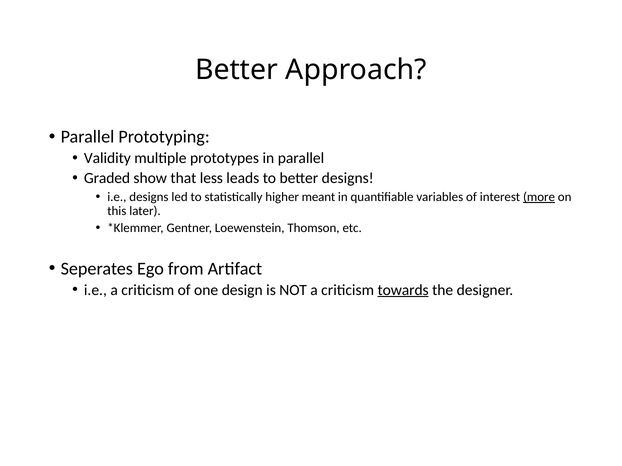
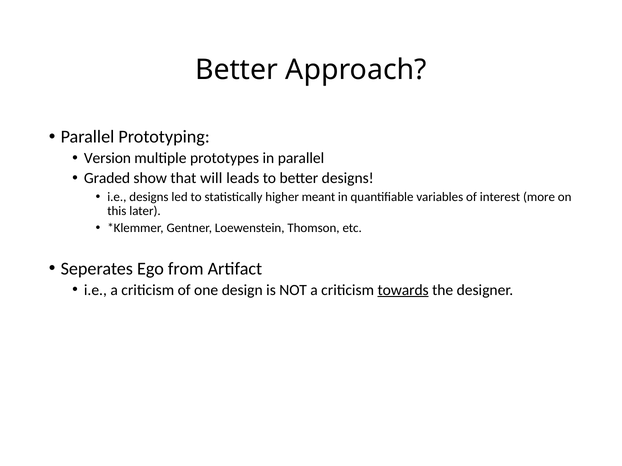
Validity: Validity -> Version
less: less -> will
more underline: present -> none
